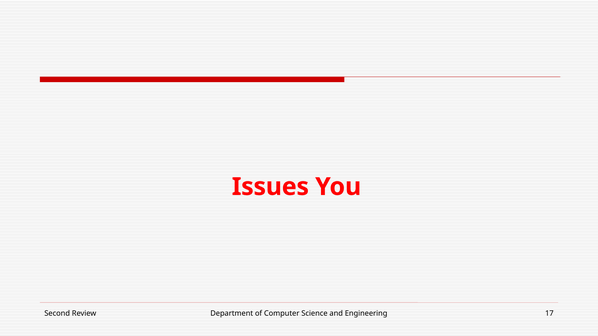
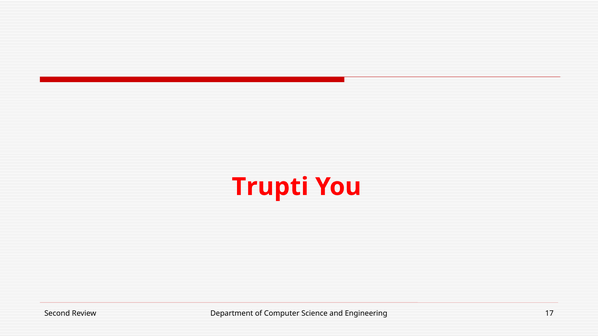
Issues: Issues -> Trupti
